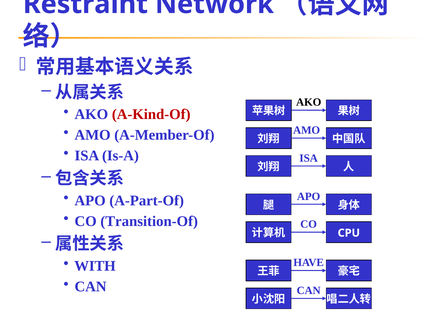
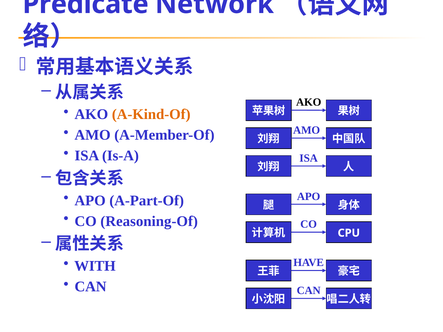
Restraint: Restraint -> Predicate
A-Kind-Of colour: red -> orange
Transition-Of: Transition-Of -> Reasoning-Of
